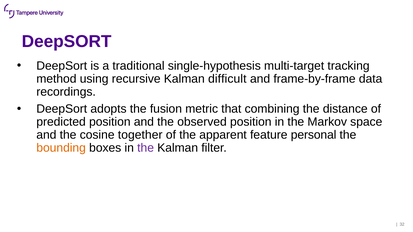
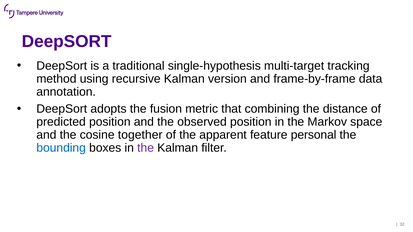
difficult: difficult -> version
recordings: recordings -> annotation
bounding colour: orange -> blue
